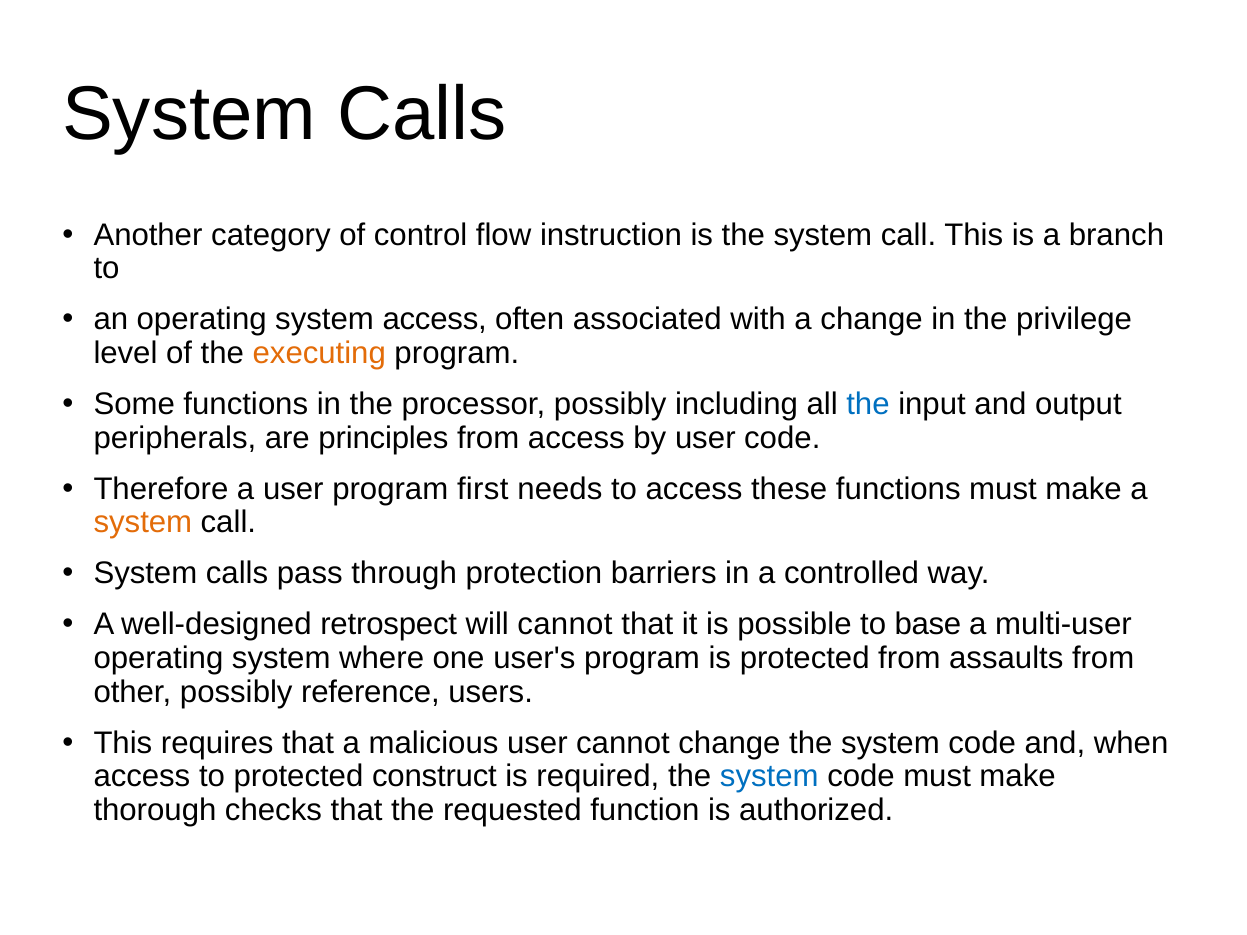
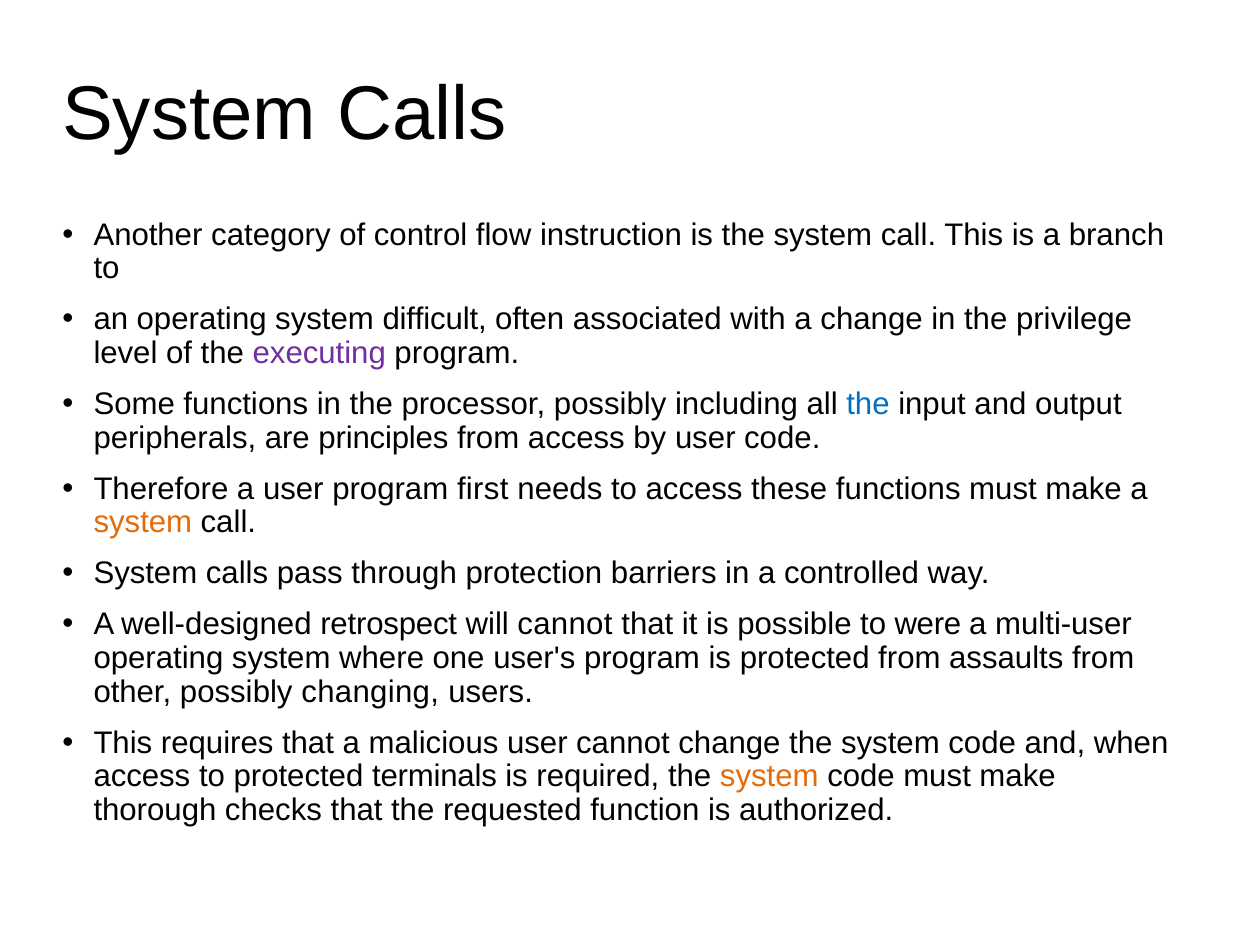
system access: access -> difficult
executing colour: orange -> purple
base: base -> were
reference: reference -> changing
construct: construct -> terminals
system at (769, 777) colour: blue -> orange
